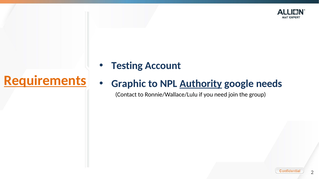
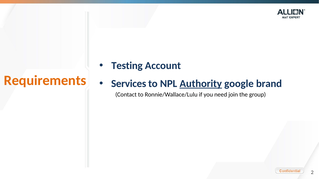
Requirements underline: present -> none
Graphic: Graphic -> Services
needs: needs -> brand
